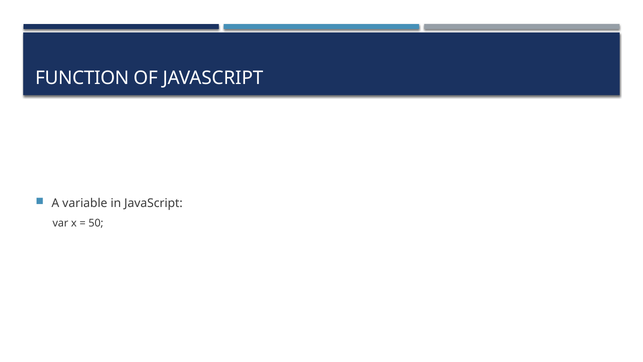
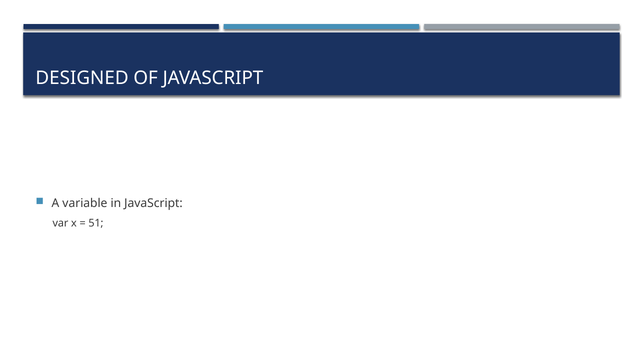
FUNCTION: FUNCTION -> DESIGNED
50: 50 -> 51
